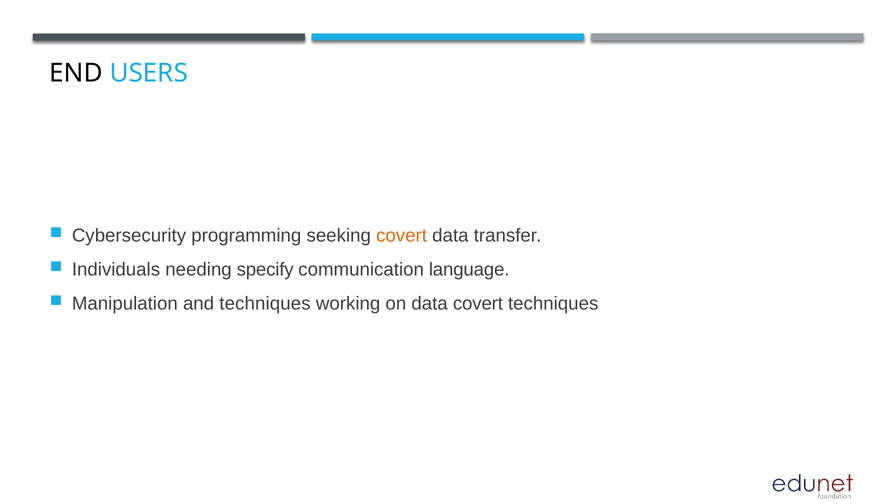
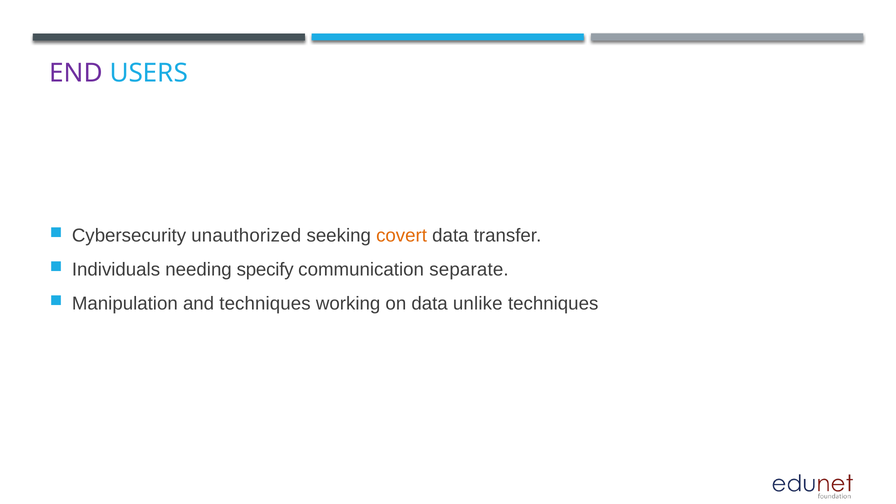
END colour: black -> purple
programming: programming -> unauthorized
language: language -> separate
data covert: covert -> unlike
